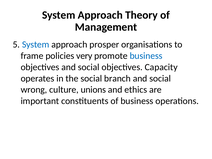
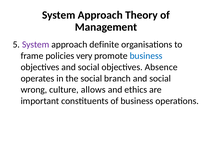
System at (36, 44) colour: blue -> purple
prosper: prosper -> definite
Capacity: Capacity -> Absence
unions: unions -> allows
